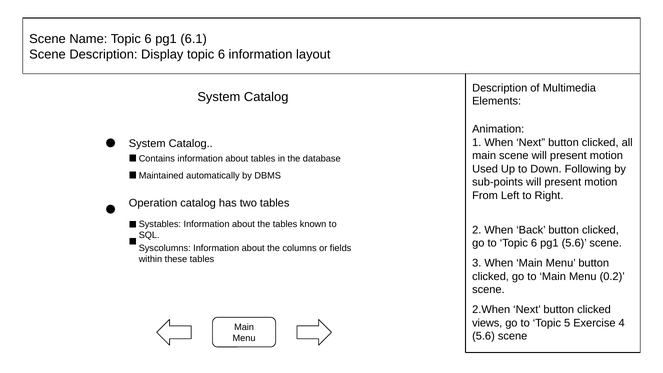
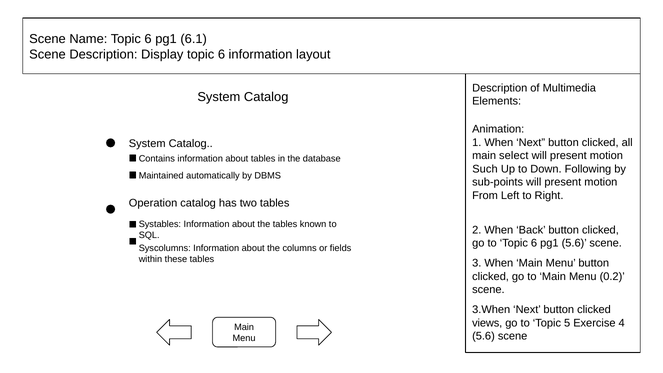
main scene: scene -> select
Used: Used -> Such
2.When: 2.When -> 3.When
